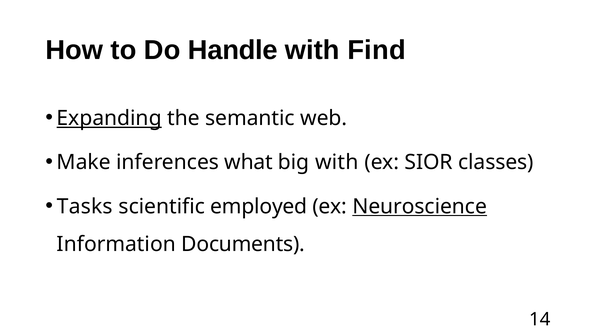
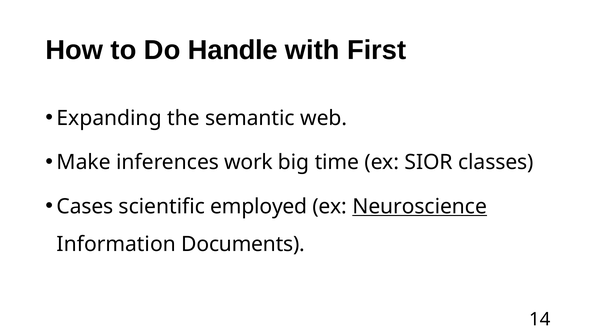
Find: Find -> First
Expanding underline: present -> none
what: what -> work
big with: with -> time
Tasks: Tasks -> Cases
